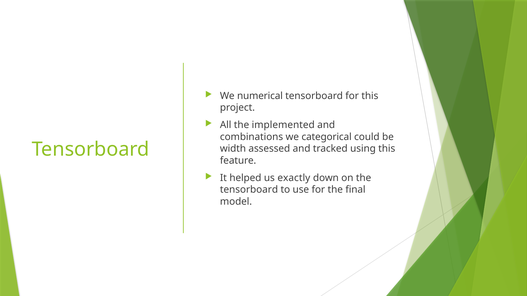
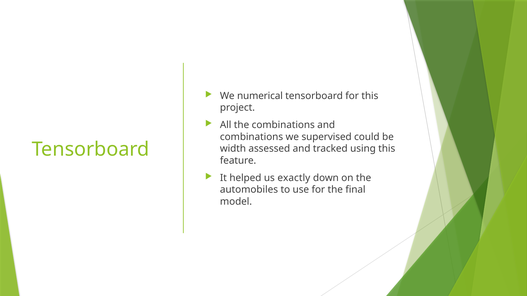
the implemented: implemented -> combinations
categorical: categorical -> supervised
tensorboard at (249, 190): tensorboard -> automobiles
